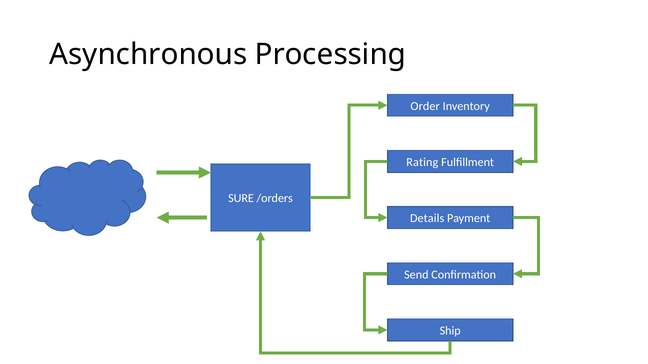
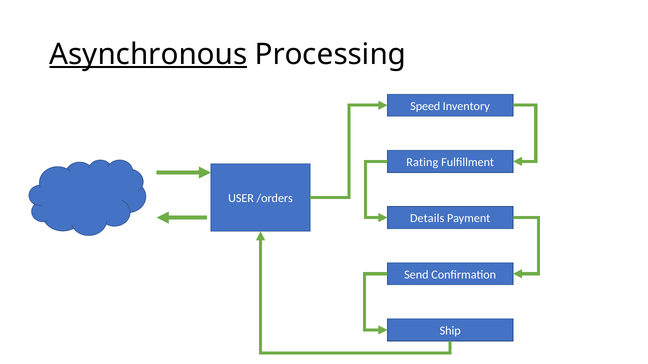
Asynchronous underline: none -> present
Order: Order -> Speed
SURE: SURE -> USER
